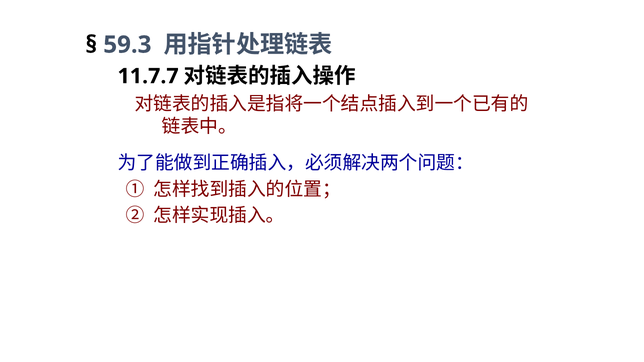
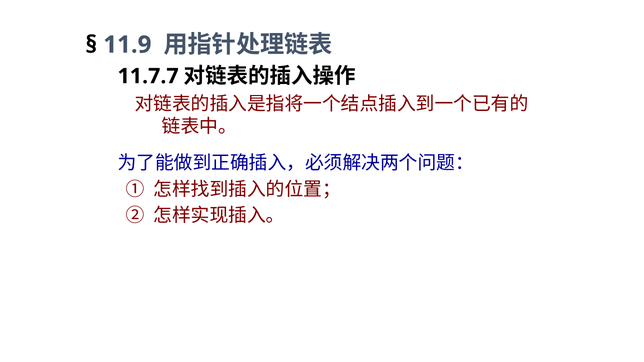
59.3: 59.3 -> 11.9
